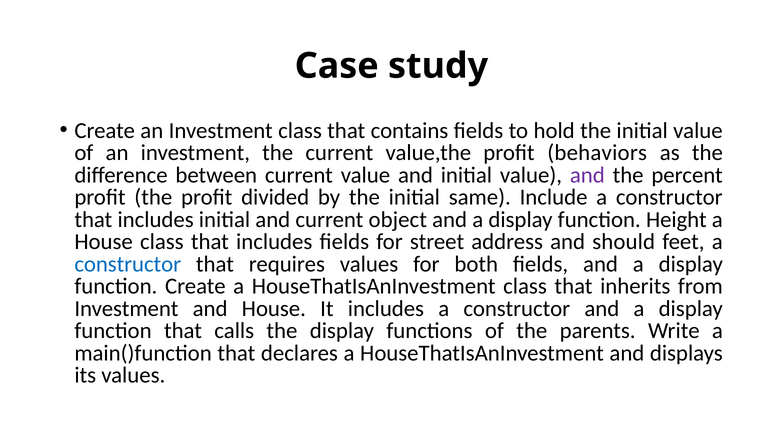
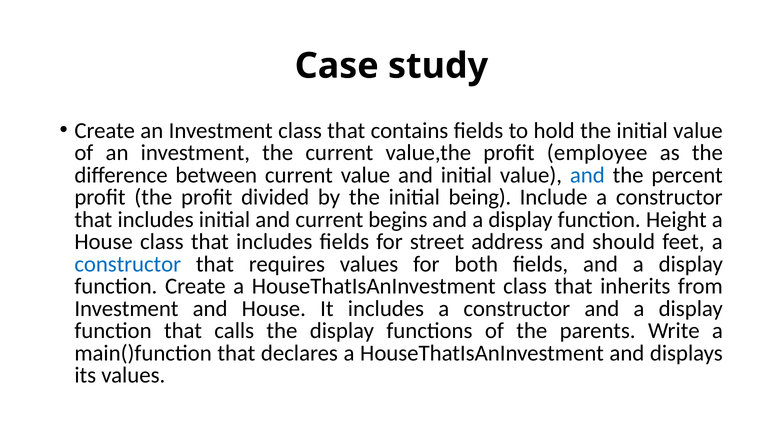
behaviors: behaviors -> employee
and at (587, 175) colour: purple -> blue
same: same -> being
object: object -> begins
